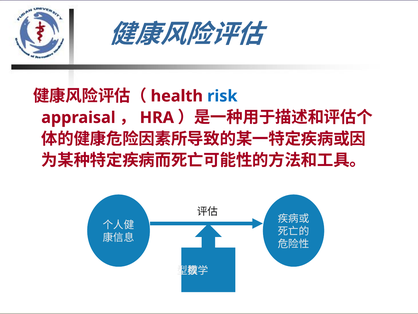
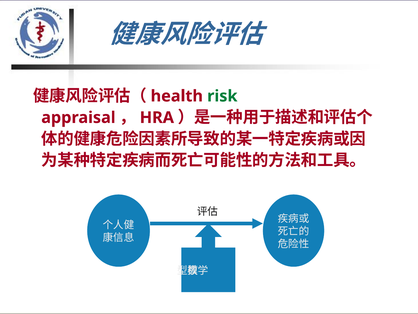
risk colour: blue -> green
